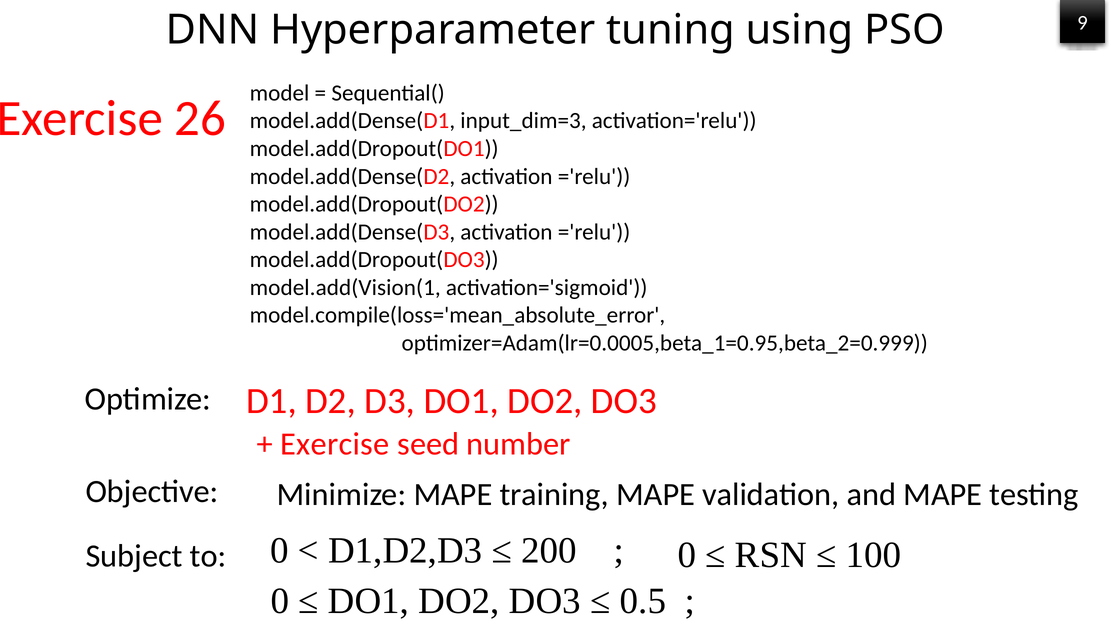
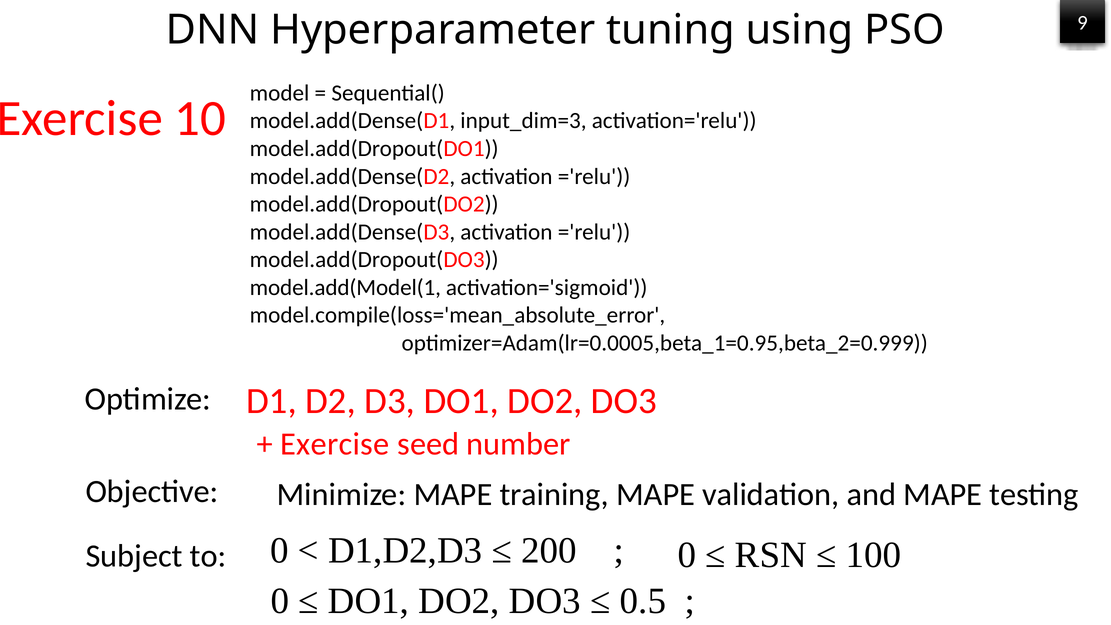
26: 26 -> 10
model.add(Vision(1: model.add(Vision(1 -> model.add(Model(1
